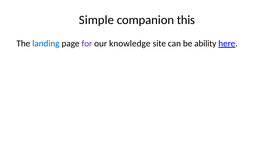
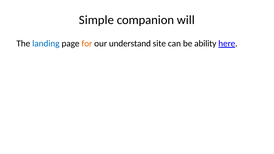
this: this -> will
for colour: purple -> orange
knowledge: knowledge -> understand
